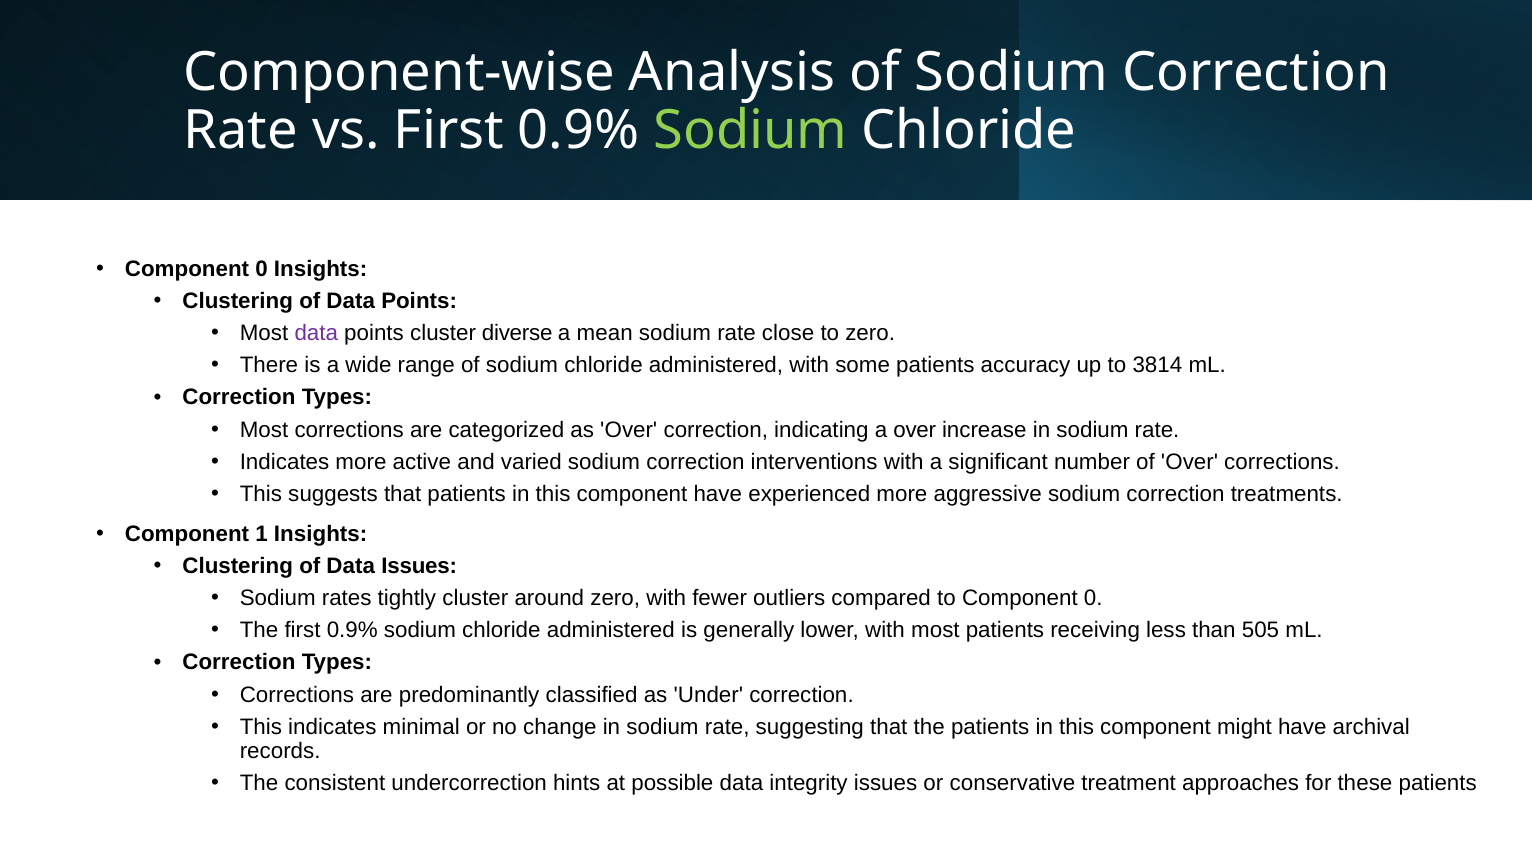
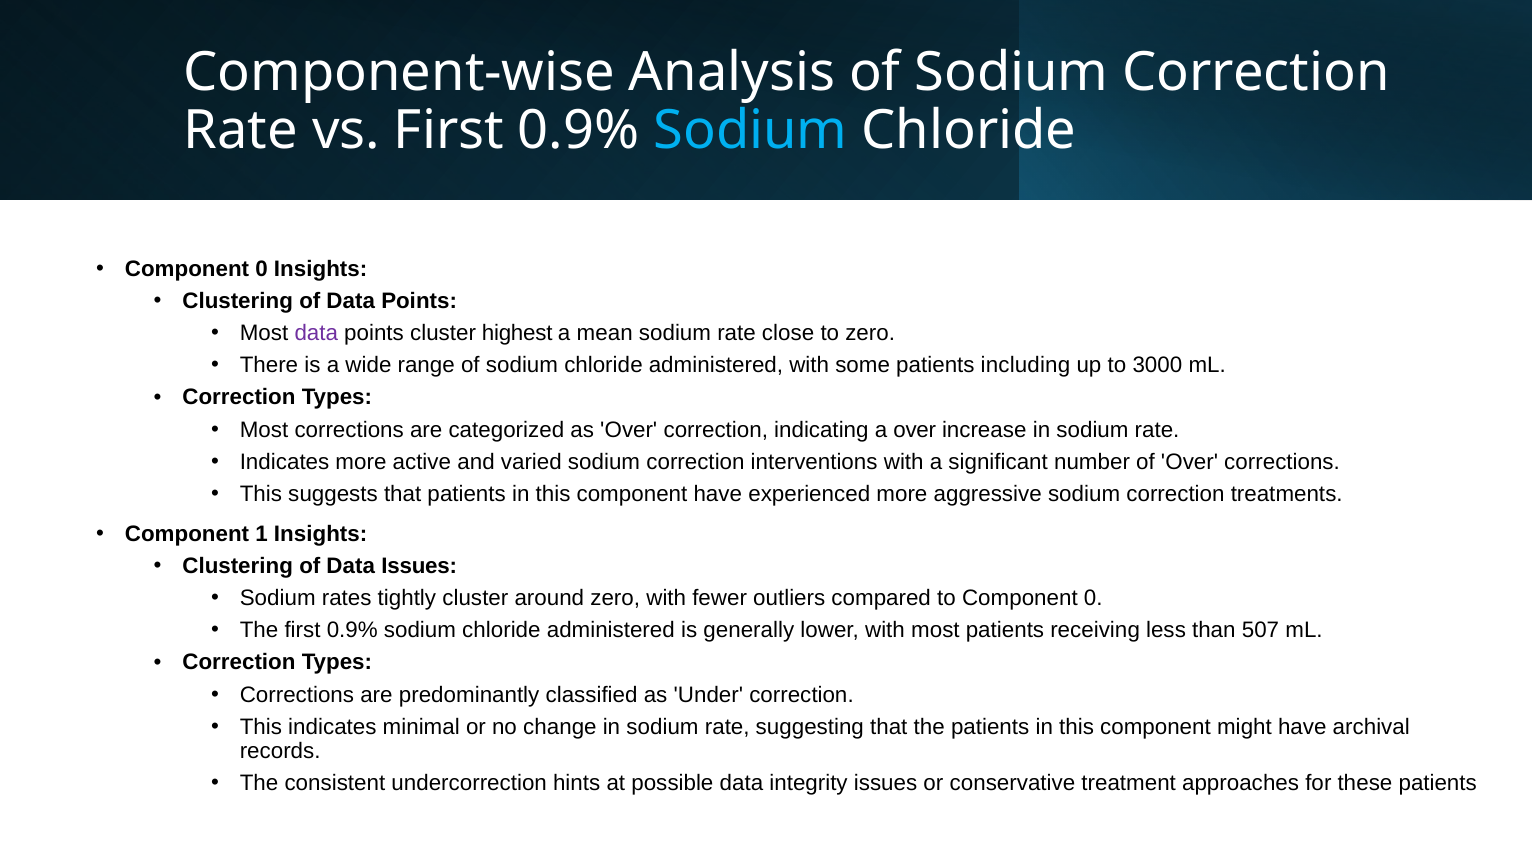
Sodium at (751, 131) colour: light green -> light blue
diverse: diverse -> highest
accuracy: accuracy -> including
3814: 3814 -> 3000
505: 505 -> 507
